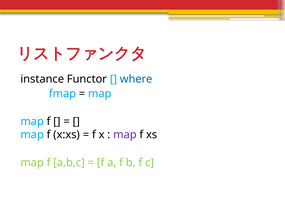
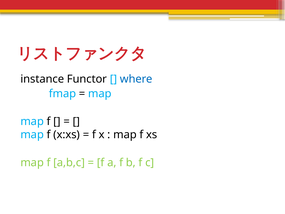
map at (125, 135) colour: purple -> black
